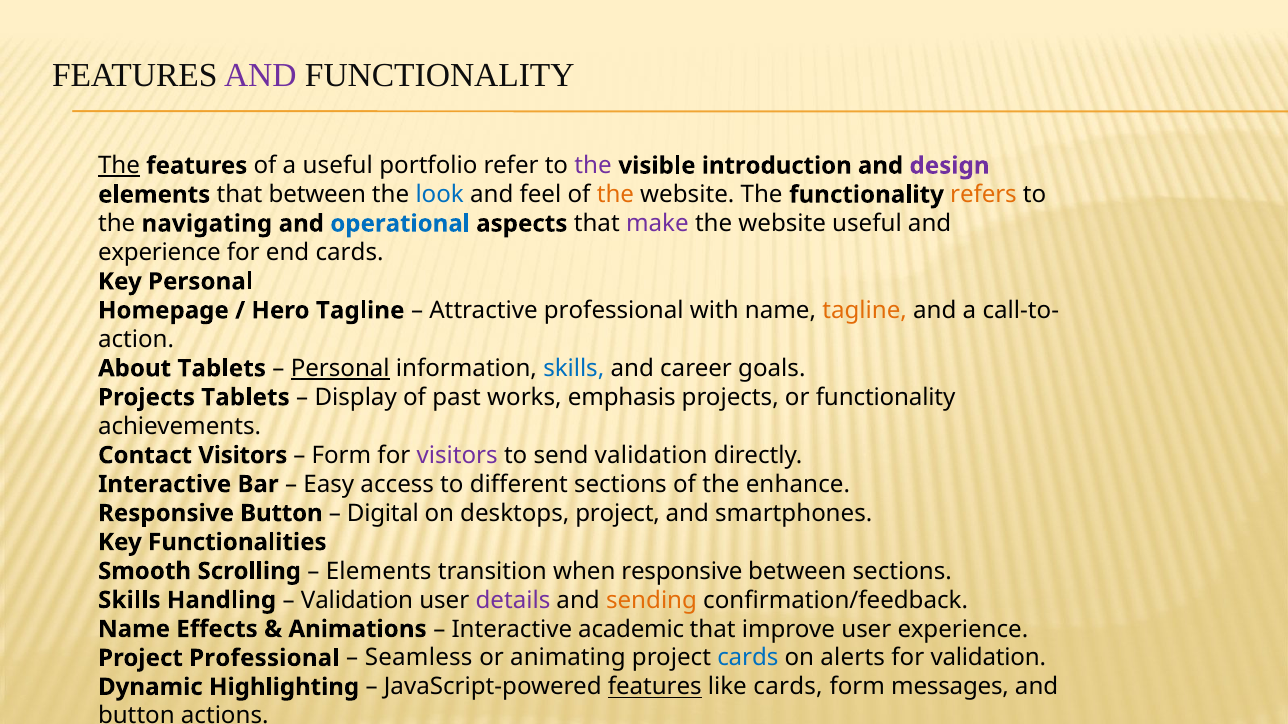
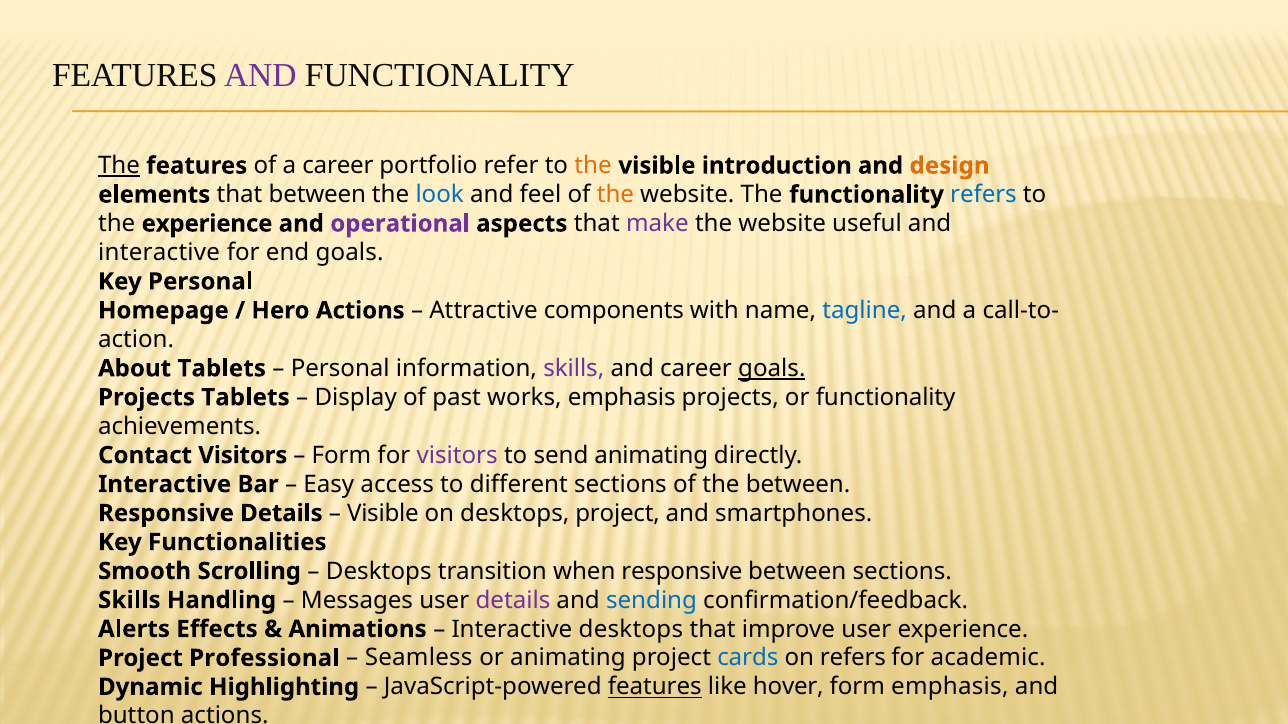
a useful: useful -> career
the at (593, 166) colour: purple -> orange
design colour: purple -> orange
refers at (983, 195) colour: orange -> blue
the navigating: navigating -> experience
operational colour: blue -> purple
experience at (159, 253): experience -> interactive
end cards: cards -> goals
Hero Tagline: Tagline -> Actions
Attractive professional: professional -> components
tagline at (865, 311) colour: orange -> blue
Personal at (340, 369) underline: present -> none
skills at (574, 369) colour: blue -> purple
goals at (772, 369) underline: none -> present
send validation: validation -> animating
the enhance: enhance -> between
Responsive Button: Button -> Details
Digital at (383, 514): Digital -> Visible
Elements at (379, 572): Elements -> Desktops
Validation at (357, 600): Validation -> Messages
sending colour: orange -> blue
Name at (134, 629): Name -> Alerts
Interactive academic: academic -> desktops
on alerts: alerts -> refers
for validation: validation -> academic
like cards: cards -> hover
form messages: messages -> emphasis
